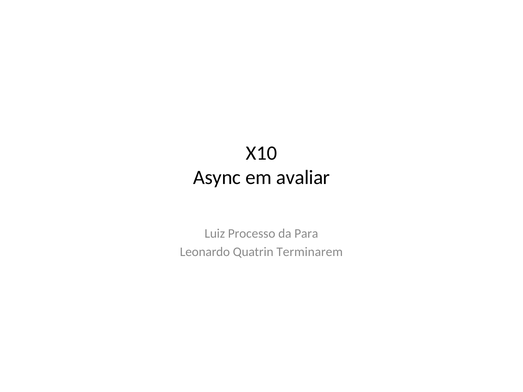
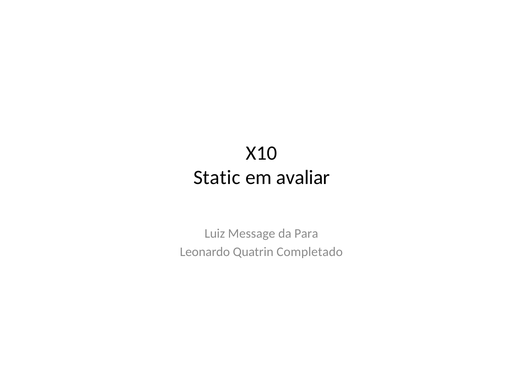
Async: Async -> Static
Processo: Processo -> Message
Terminarem: Terminarem -> Completado
